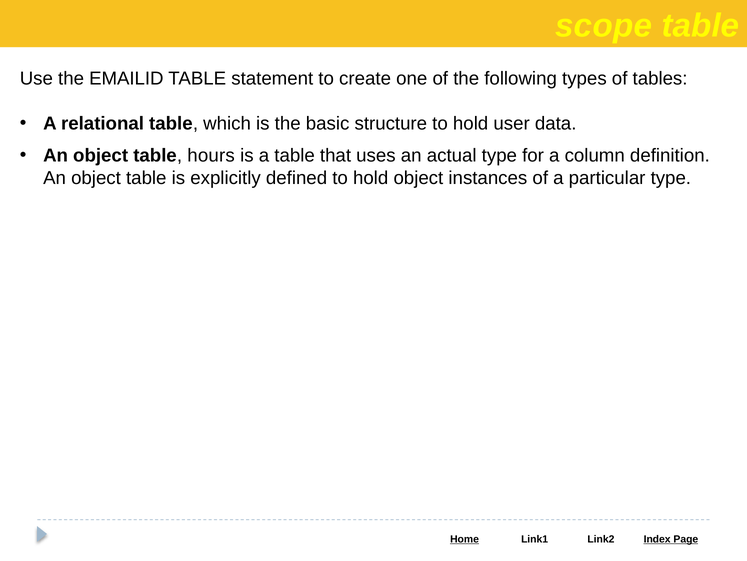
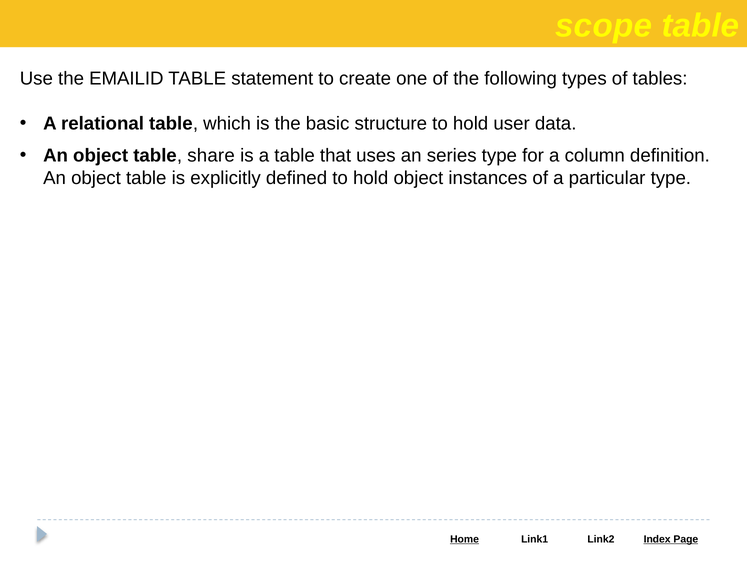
hours: hours -> share
actual: actual -> series
